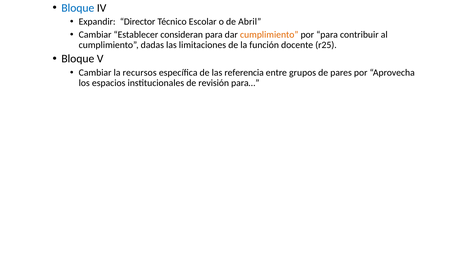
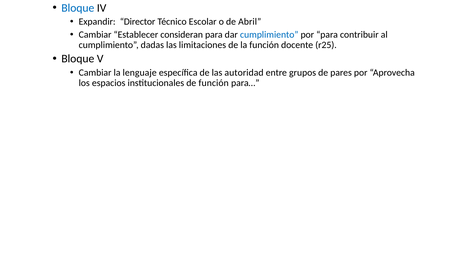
cumplimiento at (269, 35) colour: orange -> blue
recursos: recursos -> lenguaje
referencia: referencia -> autoridad
de revisión: revisión -> función
